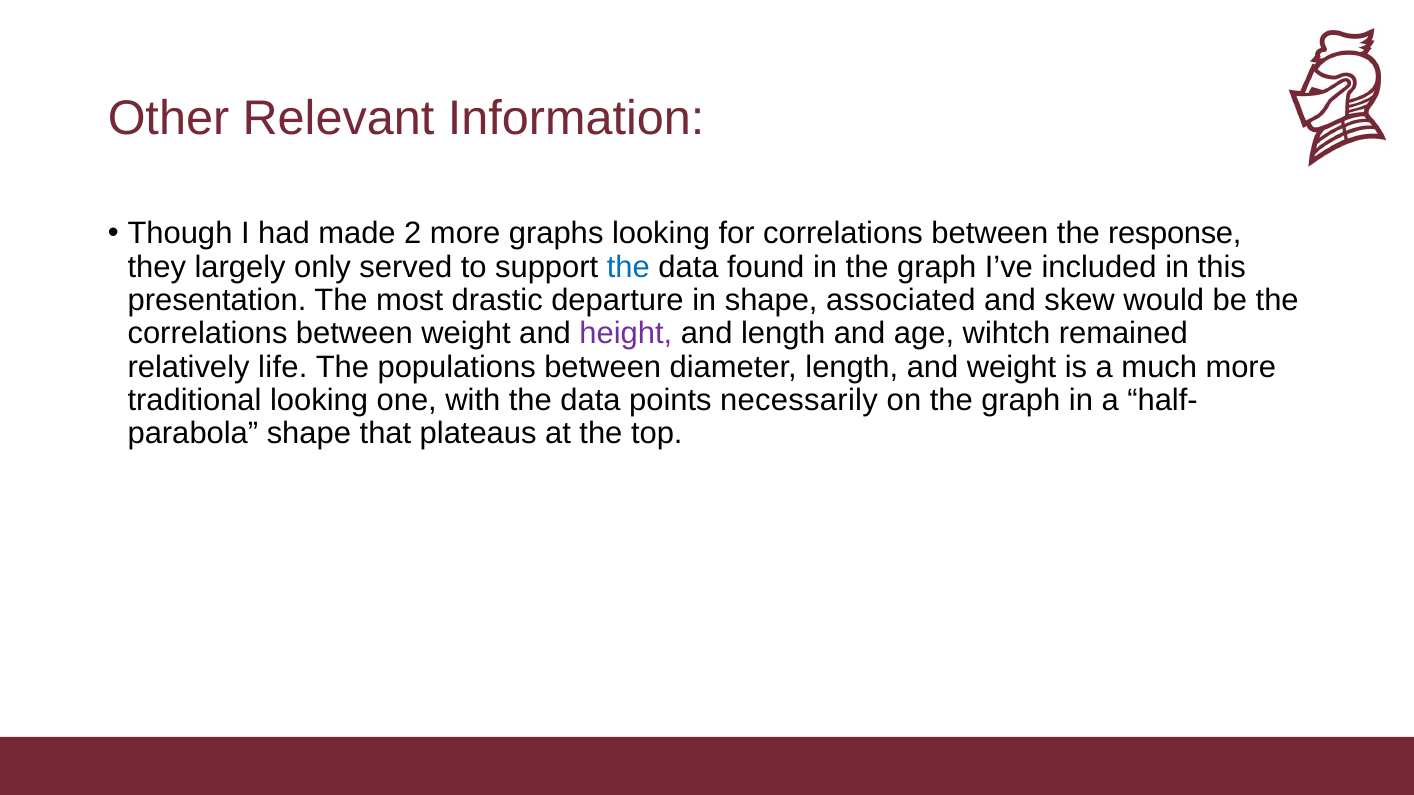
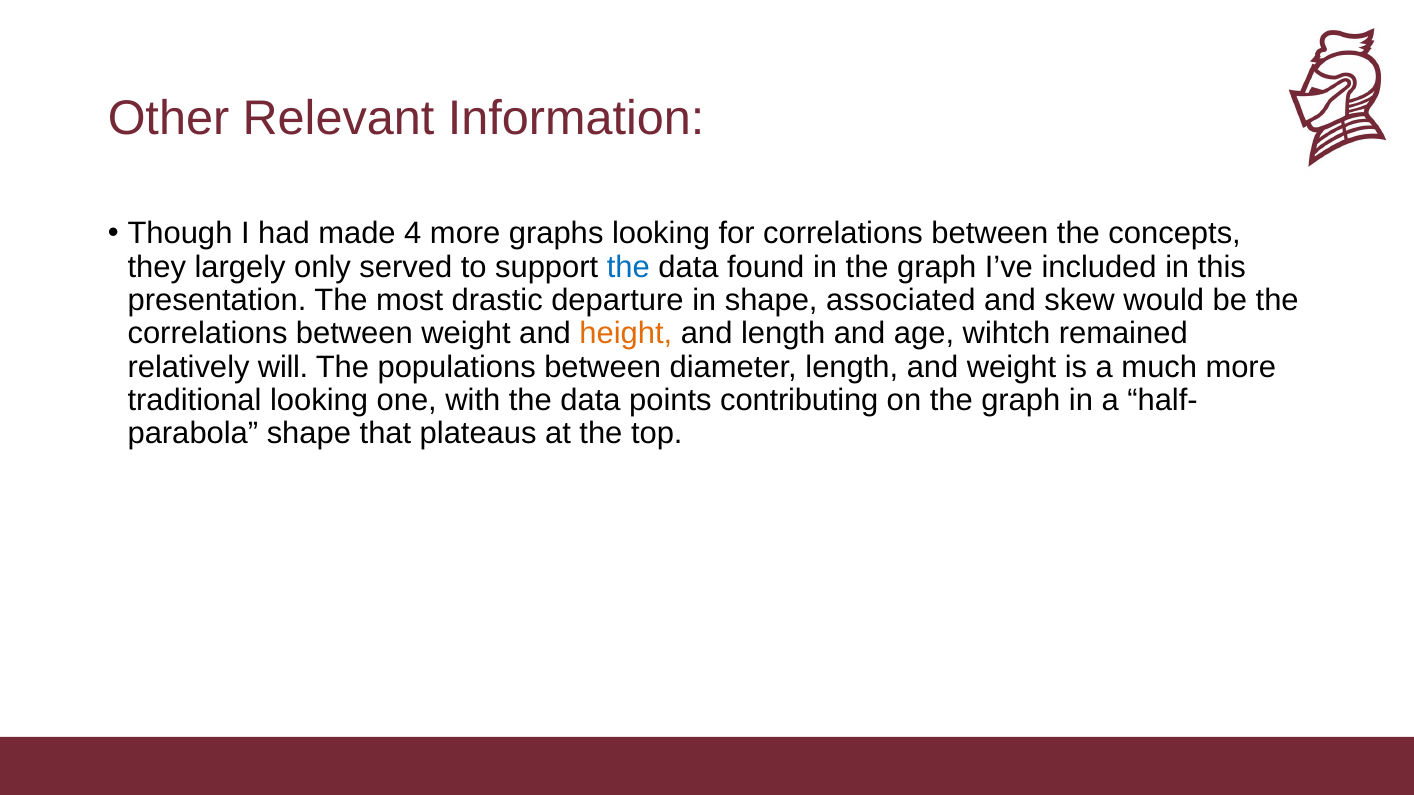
2: 2 -> 4
response: response -> concepts
height colour: purple -> orange
life: life -> will
necessarily: necessarily -> contributing
